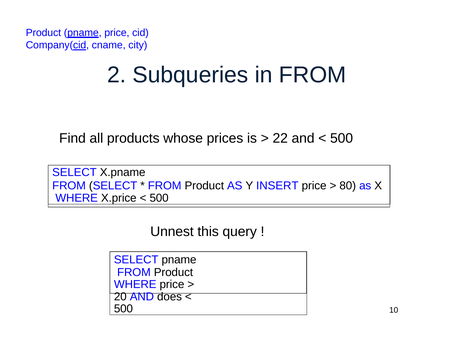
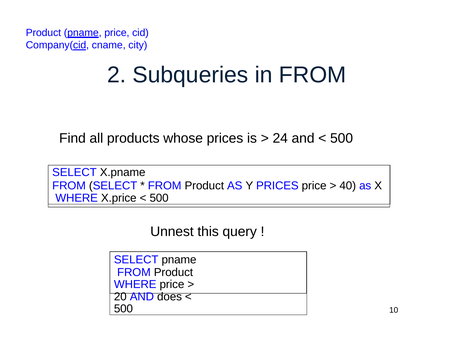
22: 22 -> 24
Y INSERT: INSERT -> PRICES
80: 80 -> 40
